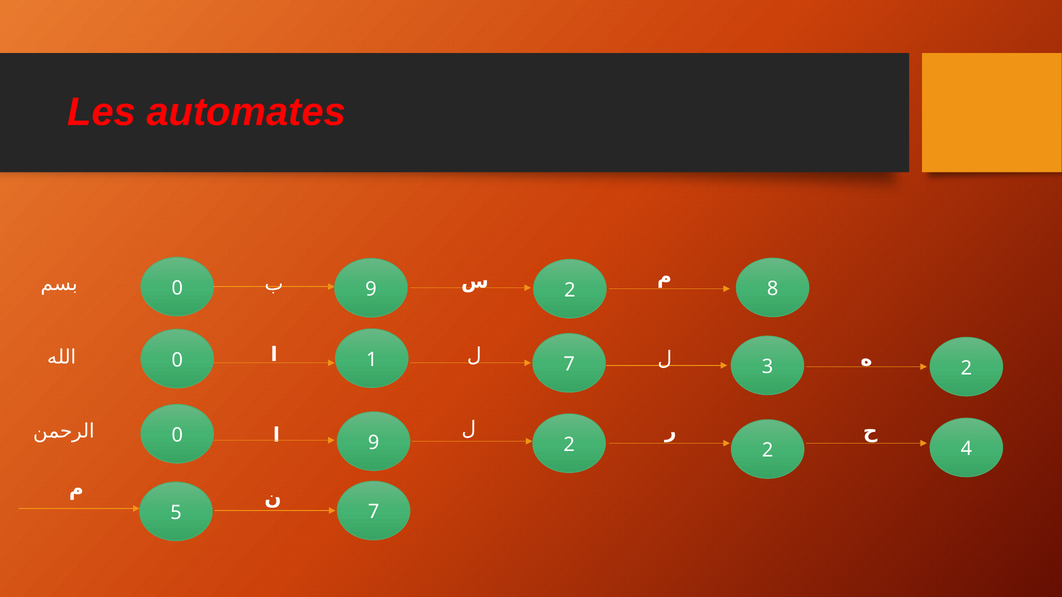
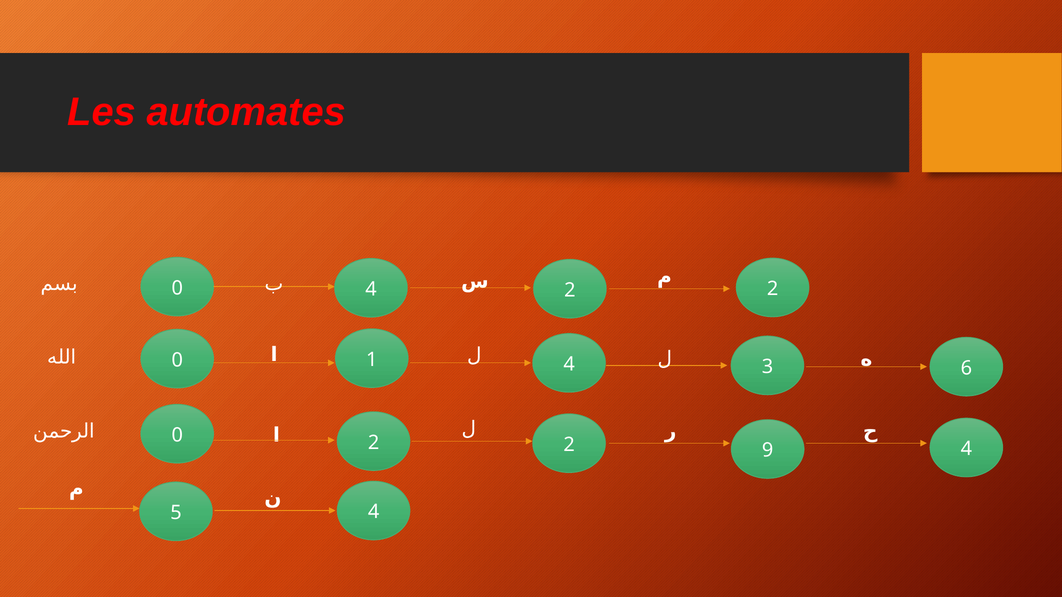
9 at (371, 289): 9 -> 4
8 at (773, 289): 8 -> 2
1 7: 7 -> 4
3 2: 2 -> 6
0 9: 9 -> 2
2 2: 2 -> 9
5 7: 7 -> 4
